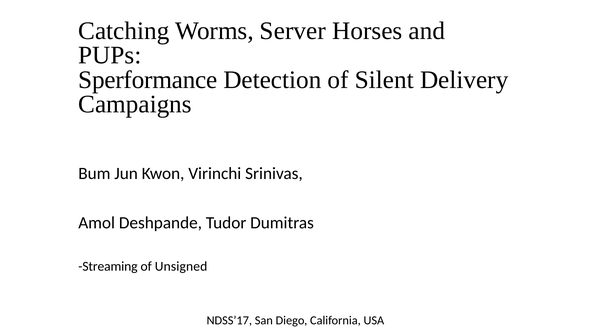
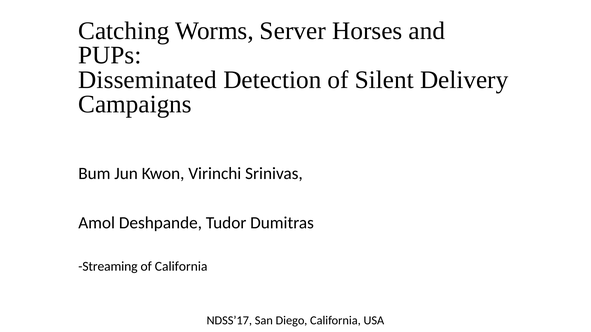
Sperformance: Sperformance -> Disseminated
of Unsigned: Unsigned -> California
